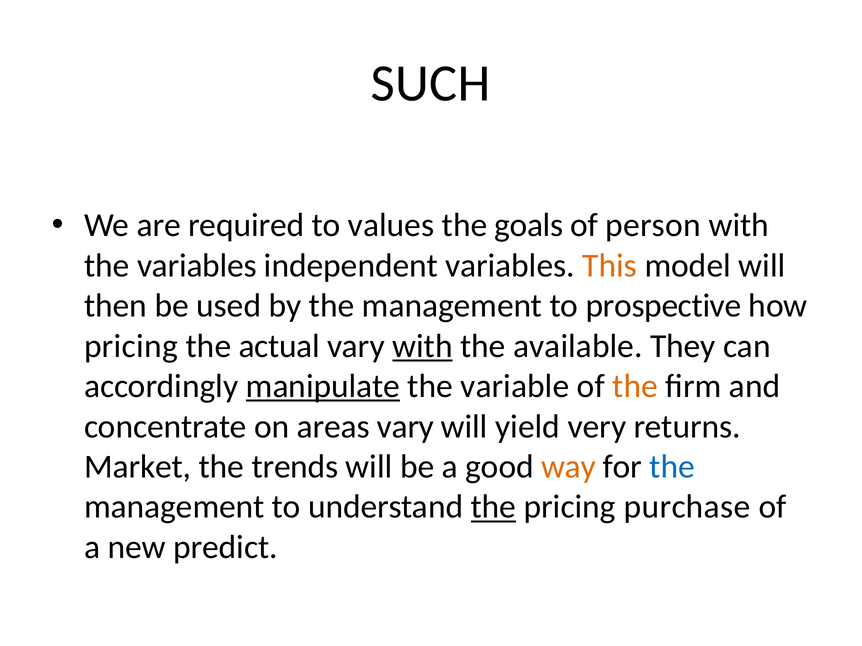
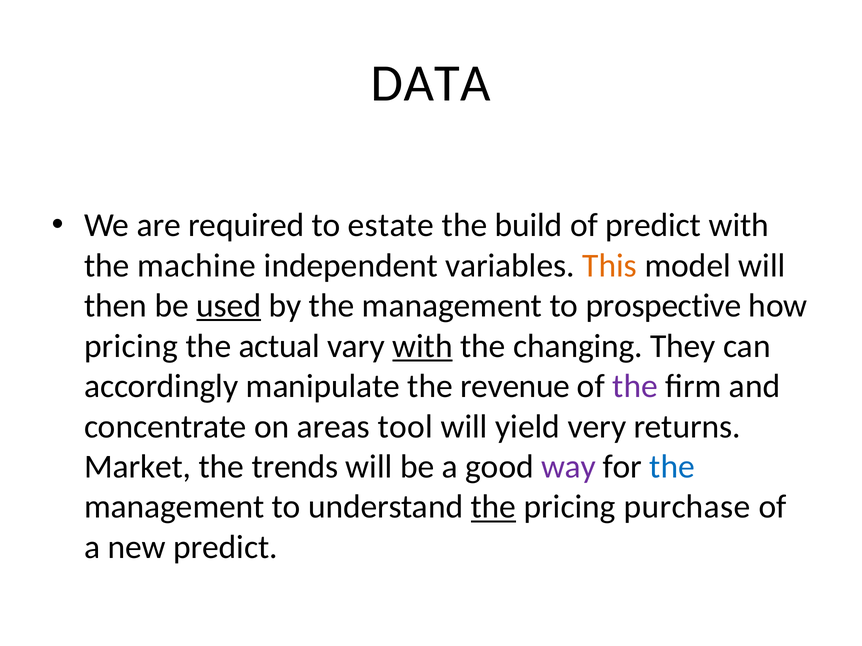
SUCH: SUCH -> DATA
values: values -> estate
goals: goals -> build
of person: person -> predict
the variables: variables -> machine
used underline: none -> present
available: available -> changing
manipulate underline: present -> none
variable: variable -> revenue
the at (635, 387) colour: orange -> purple
areas vary: vary -> tool
way colour: orange -> purple
